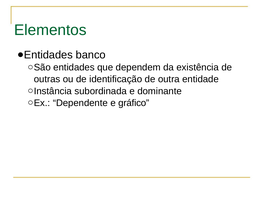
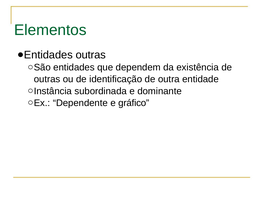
banco at (91, 55): banco -> outras
